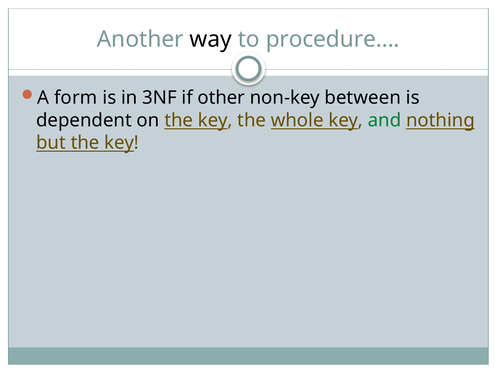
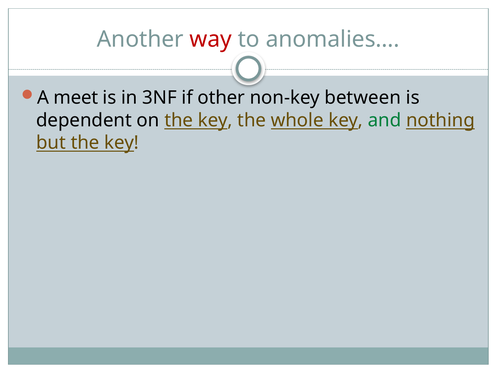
way colour: black -> red
procedure…: procedure… -> anomalies…
form: form -> meet
